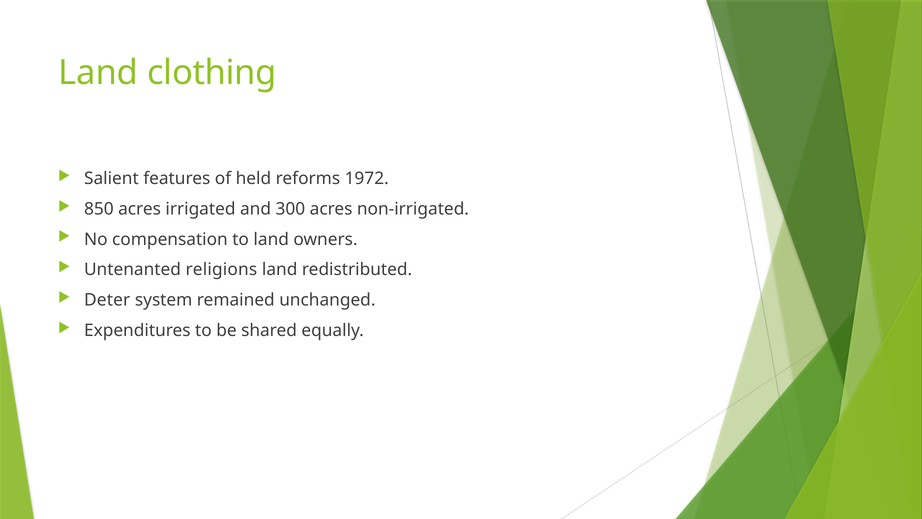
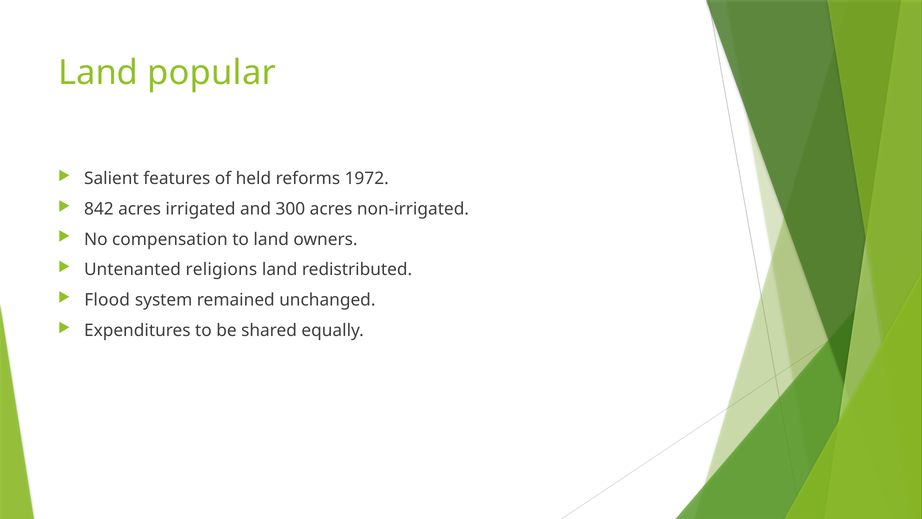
clothing: clothing -> popular
850: 850 -> 842
Deter: Deter -> Flood
